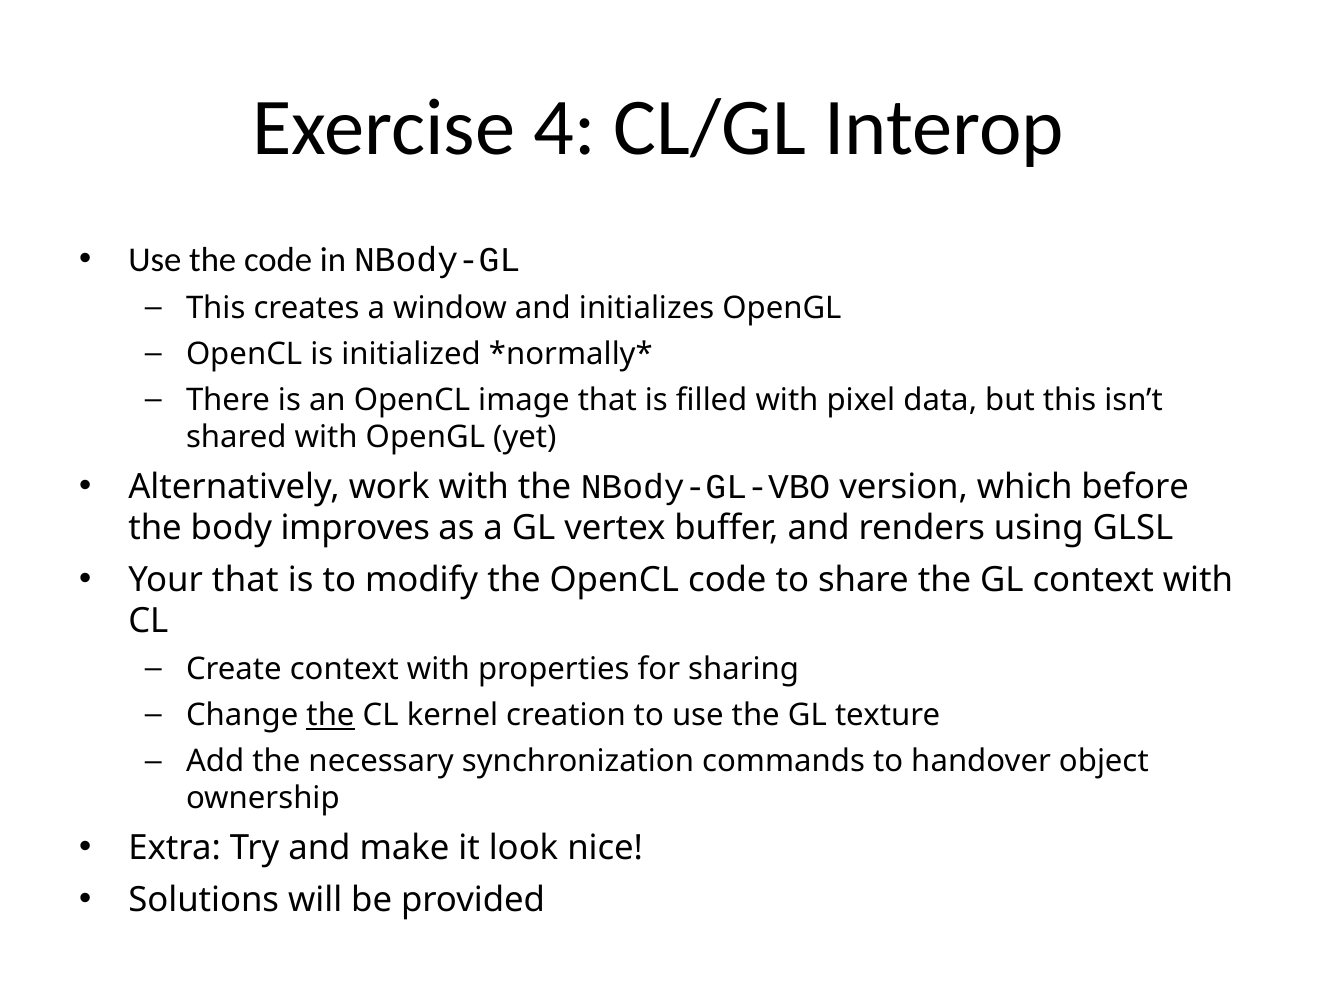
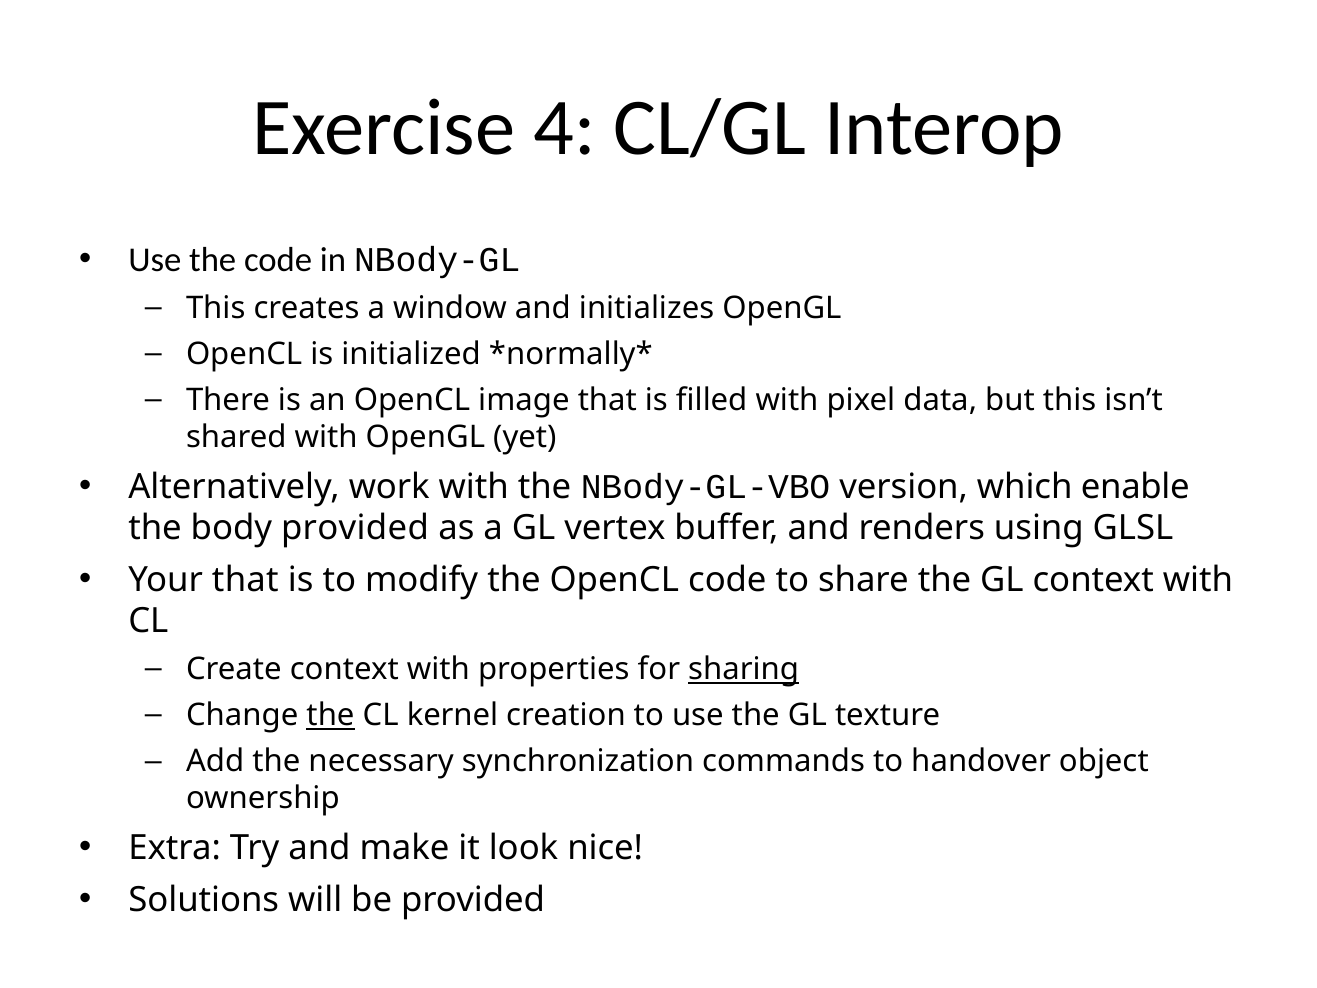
before: before -> enable
body improves: improves -> provided
sharing underline: none -> present
